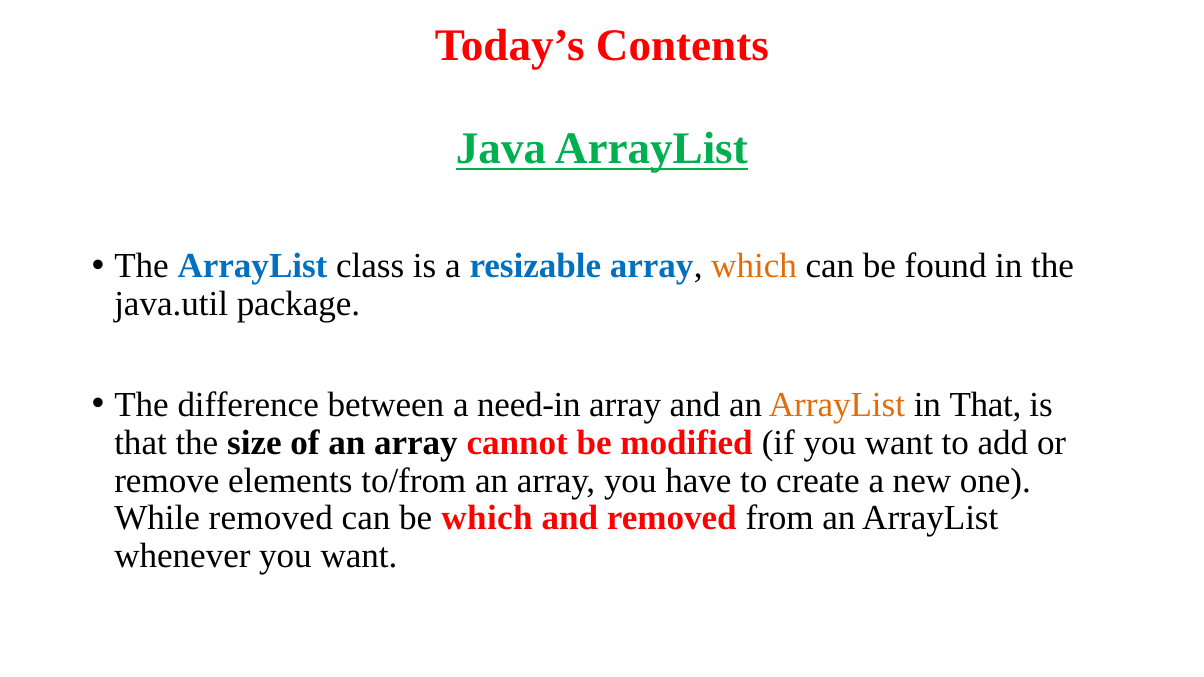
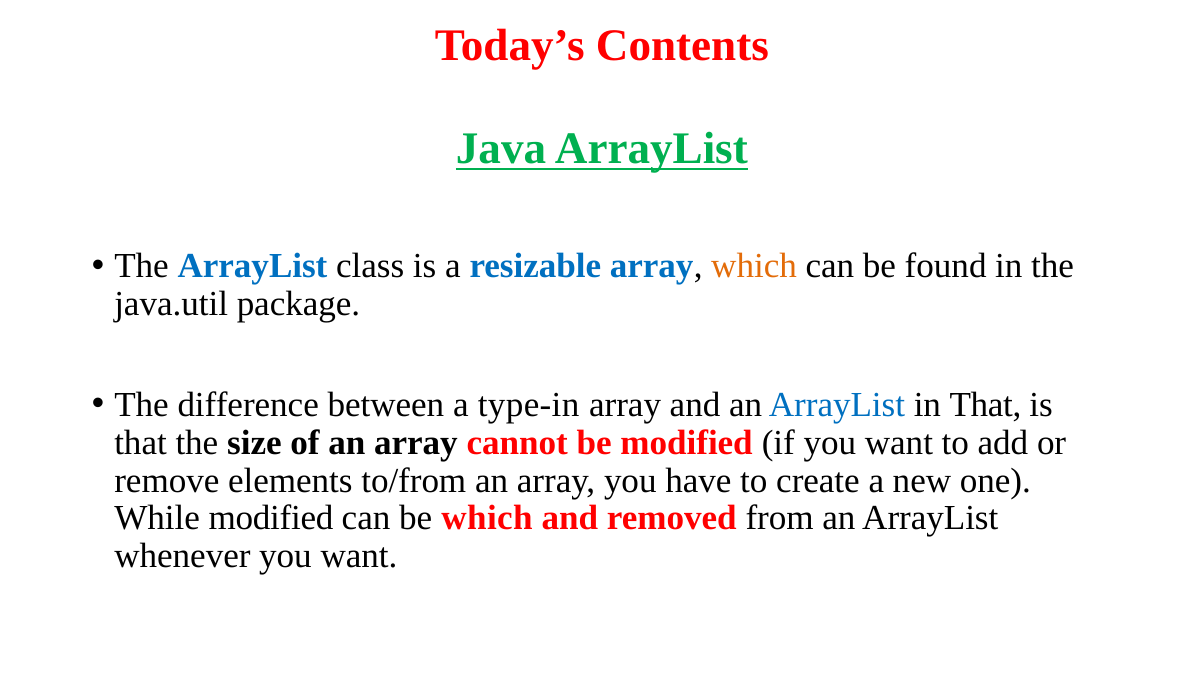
need-in: need-in -> type-in
ArrayList at (837, 405) colour: orange -> blue
While removed: removed -> modified
